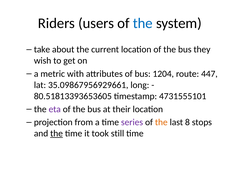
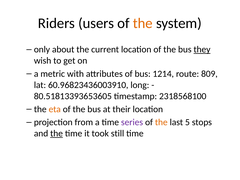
the at (143, 23) colour: blue -> orange
take: take -> only
they underline: none -> present
1204: 1204 -> 1214
447: 447 -> 809
35.09867956929661: 35.09867956929661 -> 60.96823436003910
4731555101: 4731555101 -> 2318568100
eta colour: purple -> orange
8: 8 -> 5
